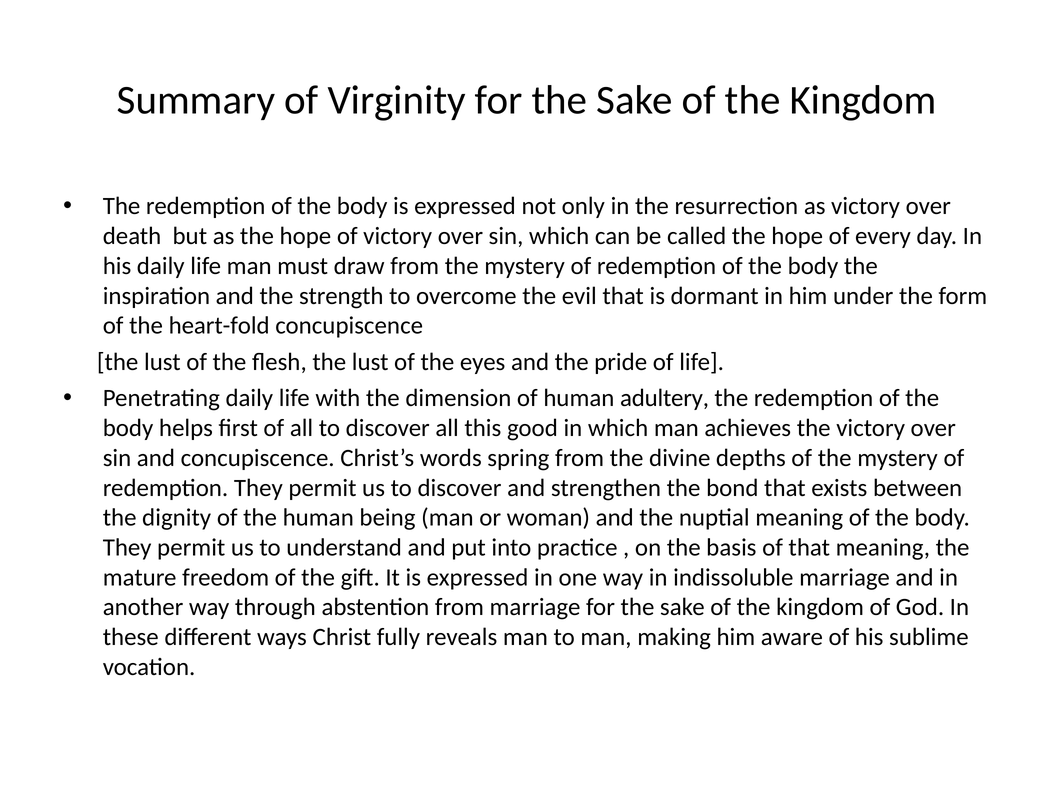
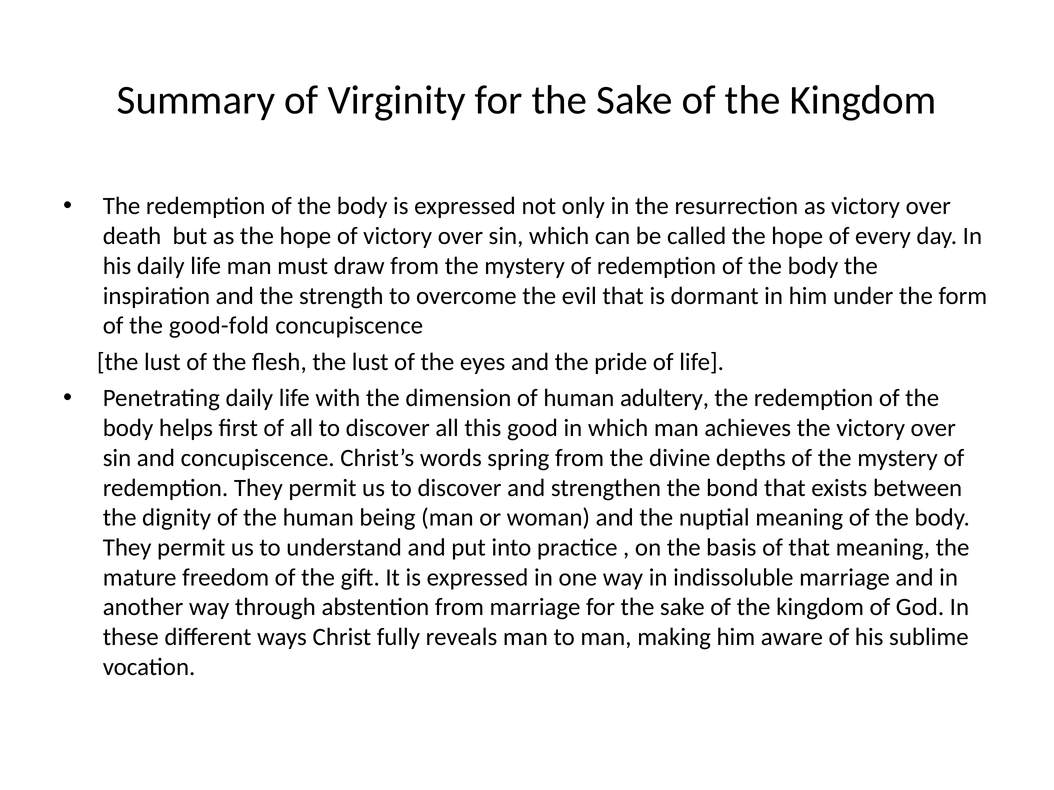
heart-fold: heart-fold -> good-fold
